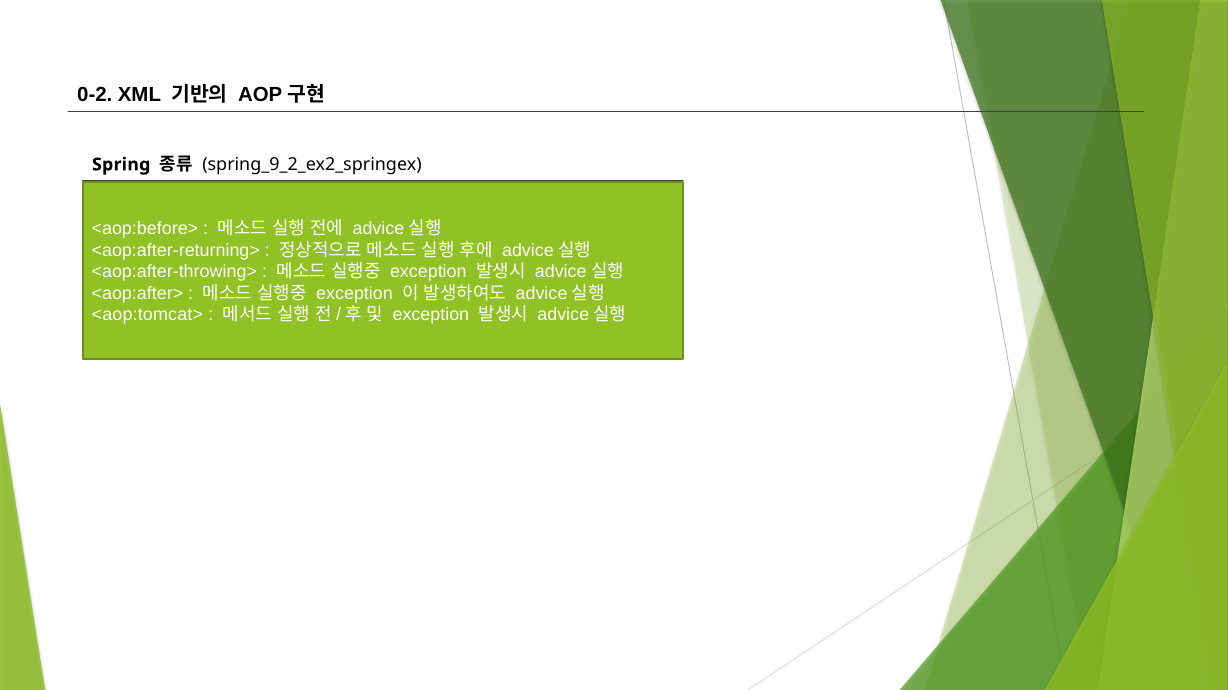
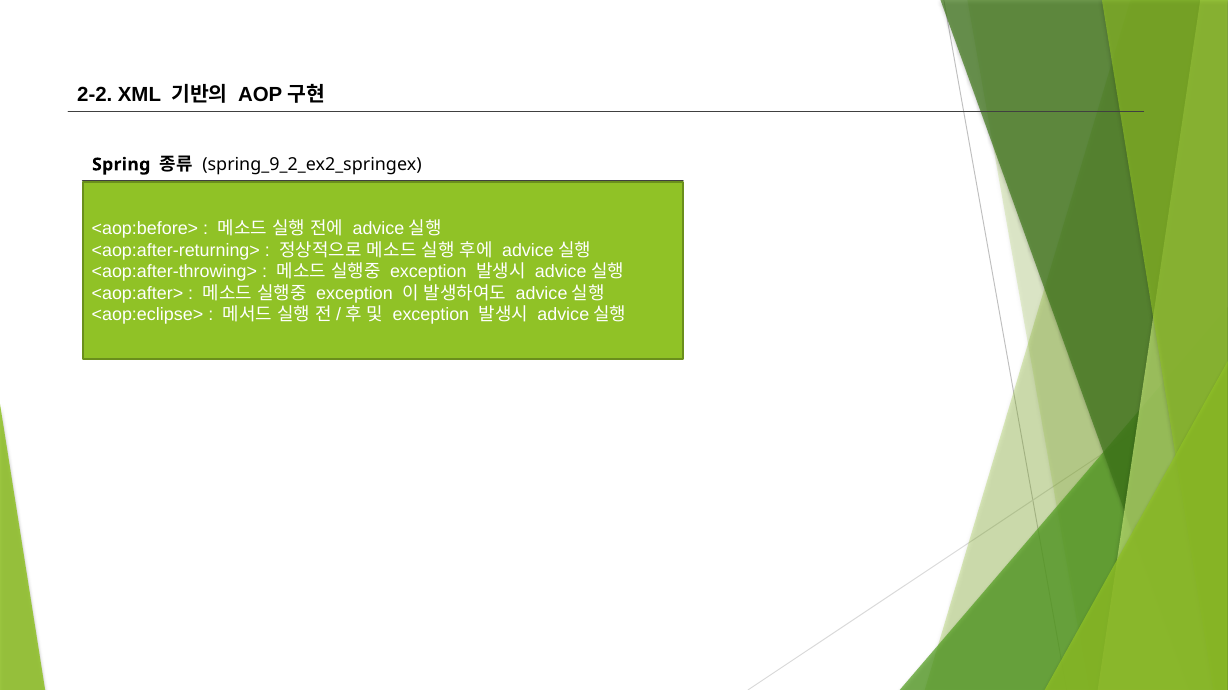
0-2: 0-2 -> 2-2
<aop:tomcat>: <aop:tomcat> -> <aop:eclipse>
